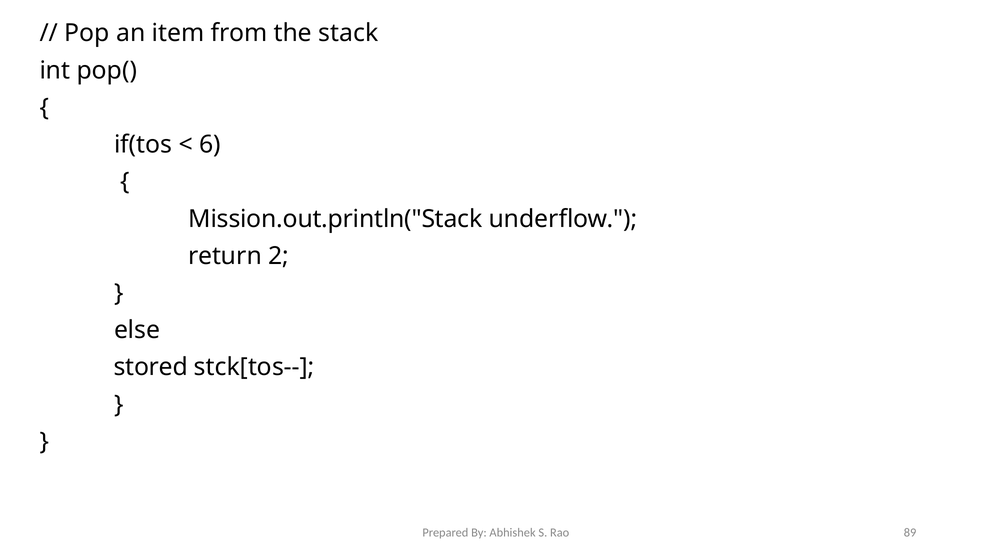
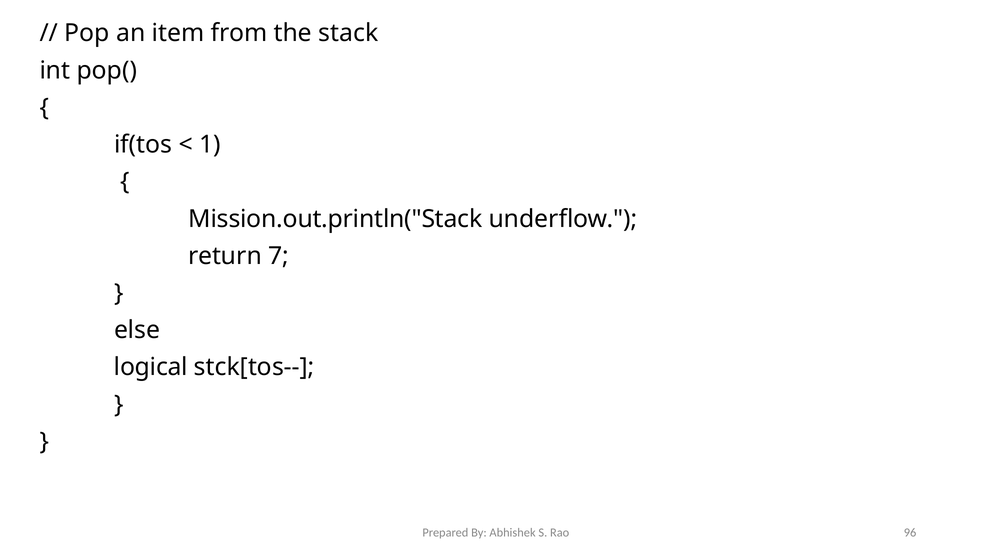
6: 6 -> 1
2: 2 -> 7
stored: stored -> logical
89: 89 -> 96
